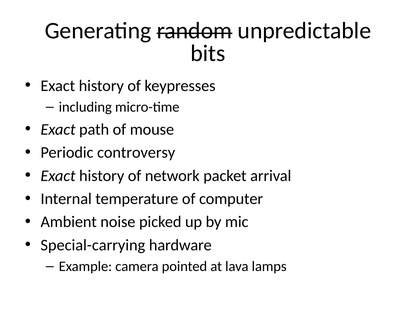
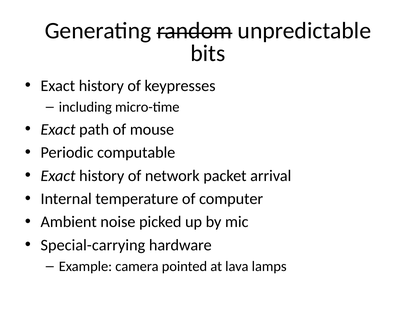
controversy: controversy -> computable
